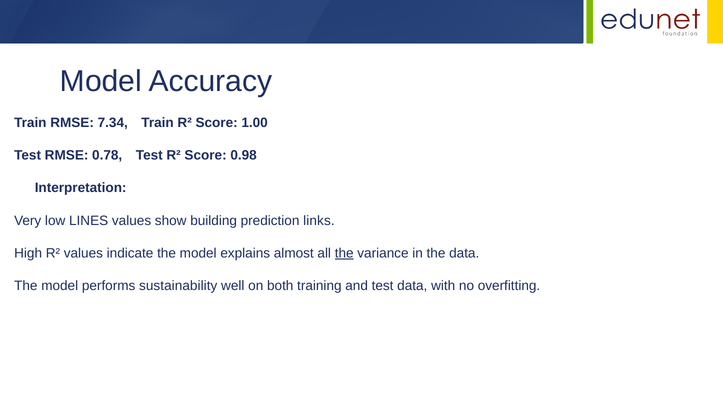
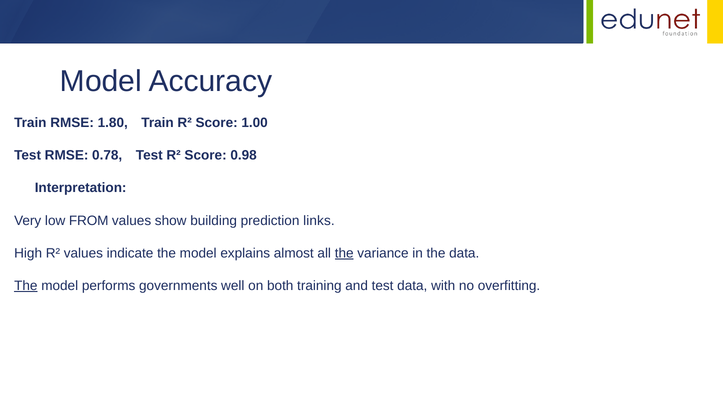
7.34: 7.34 -> 1.80
LINES: LINES -> FROM
The at (26, 285) underline: none -> present
sustainability: sustainability -> governments
